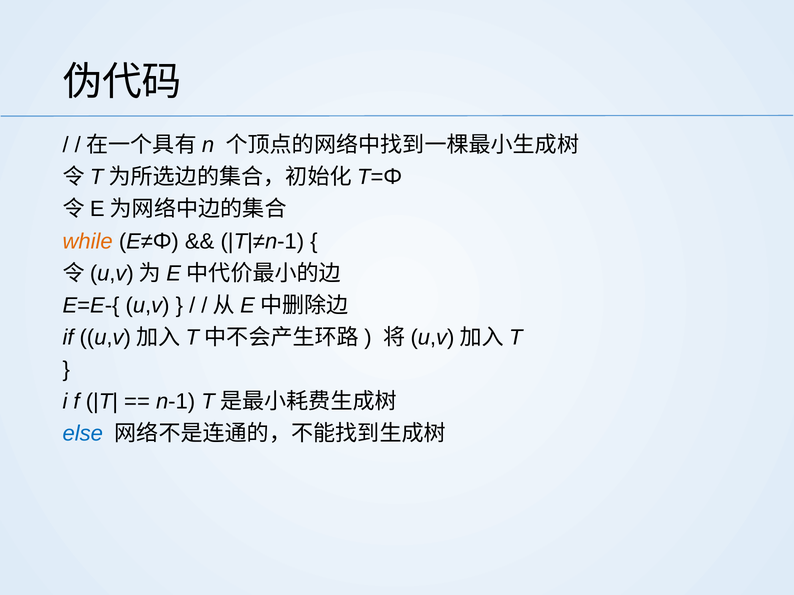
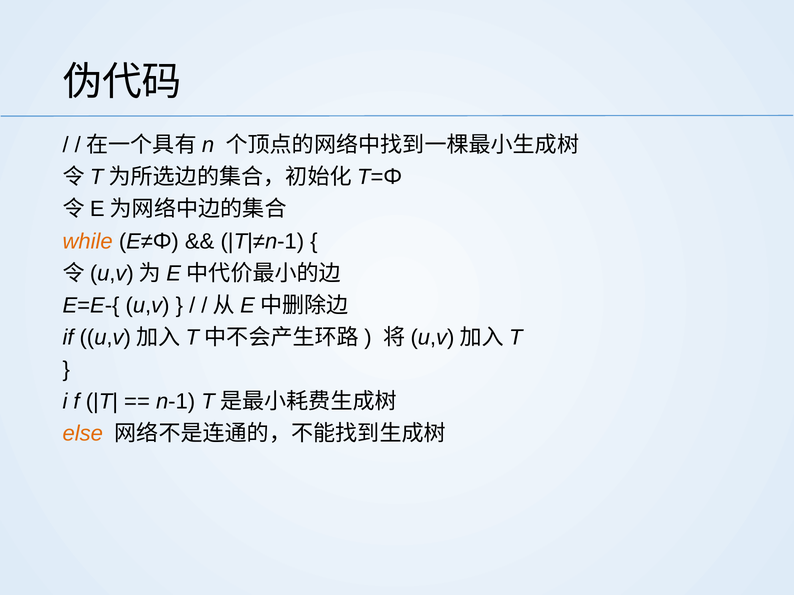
else colour: blue -> orange
